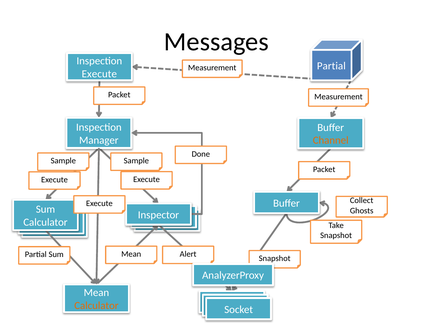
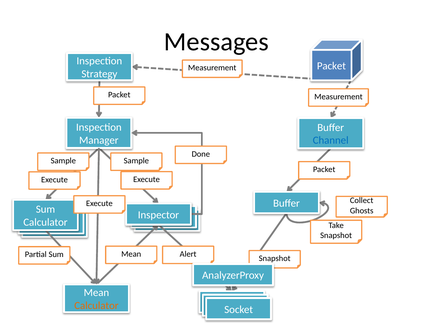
Partial at (331, 66): Partial -> Packet
Execute at (99, 74): Execute -> Strategy
Channel colour: orange -> blue
